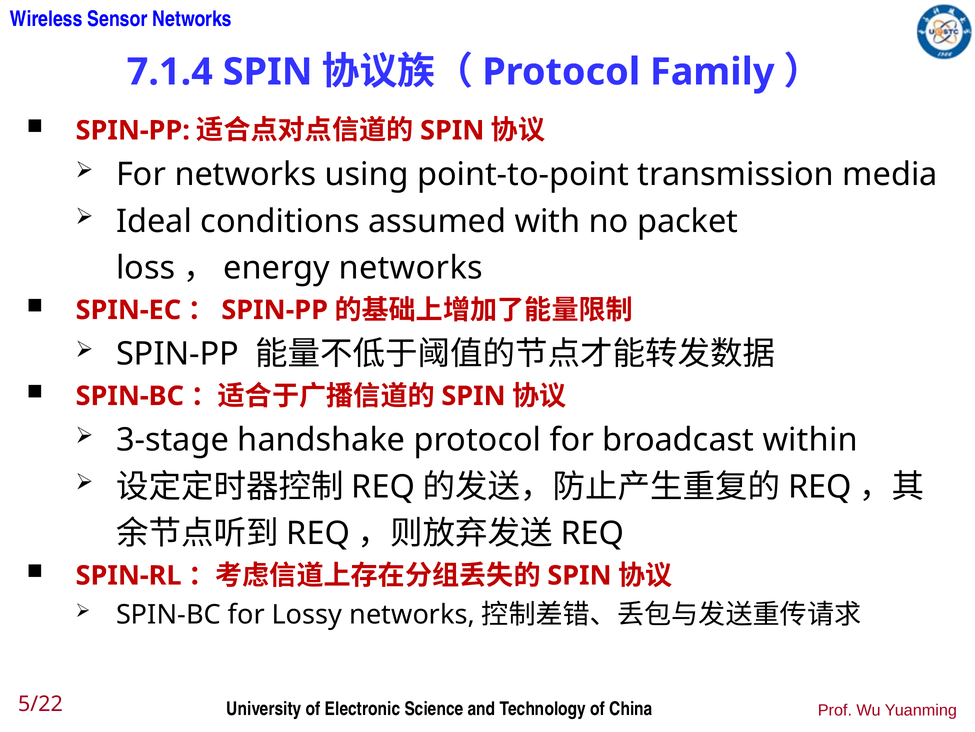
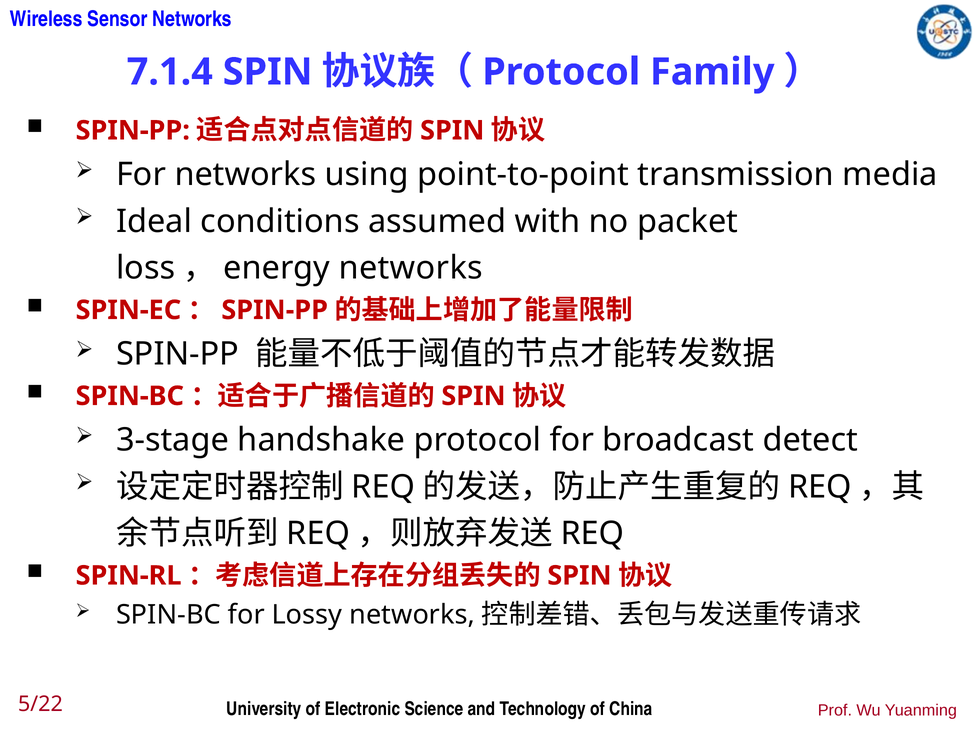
within: within -> detect
